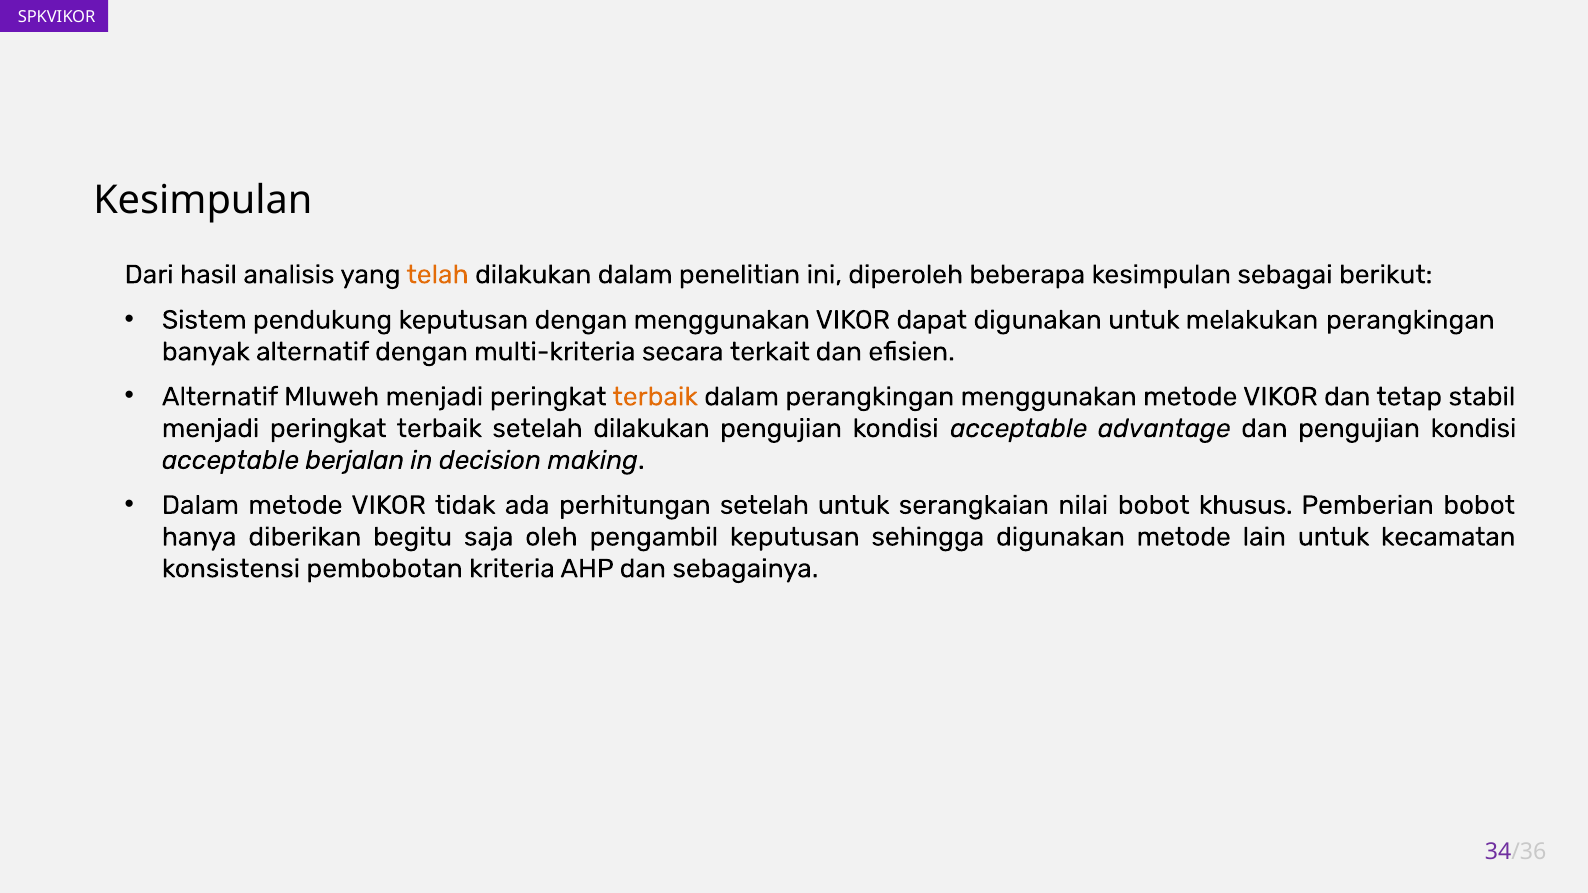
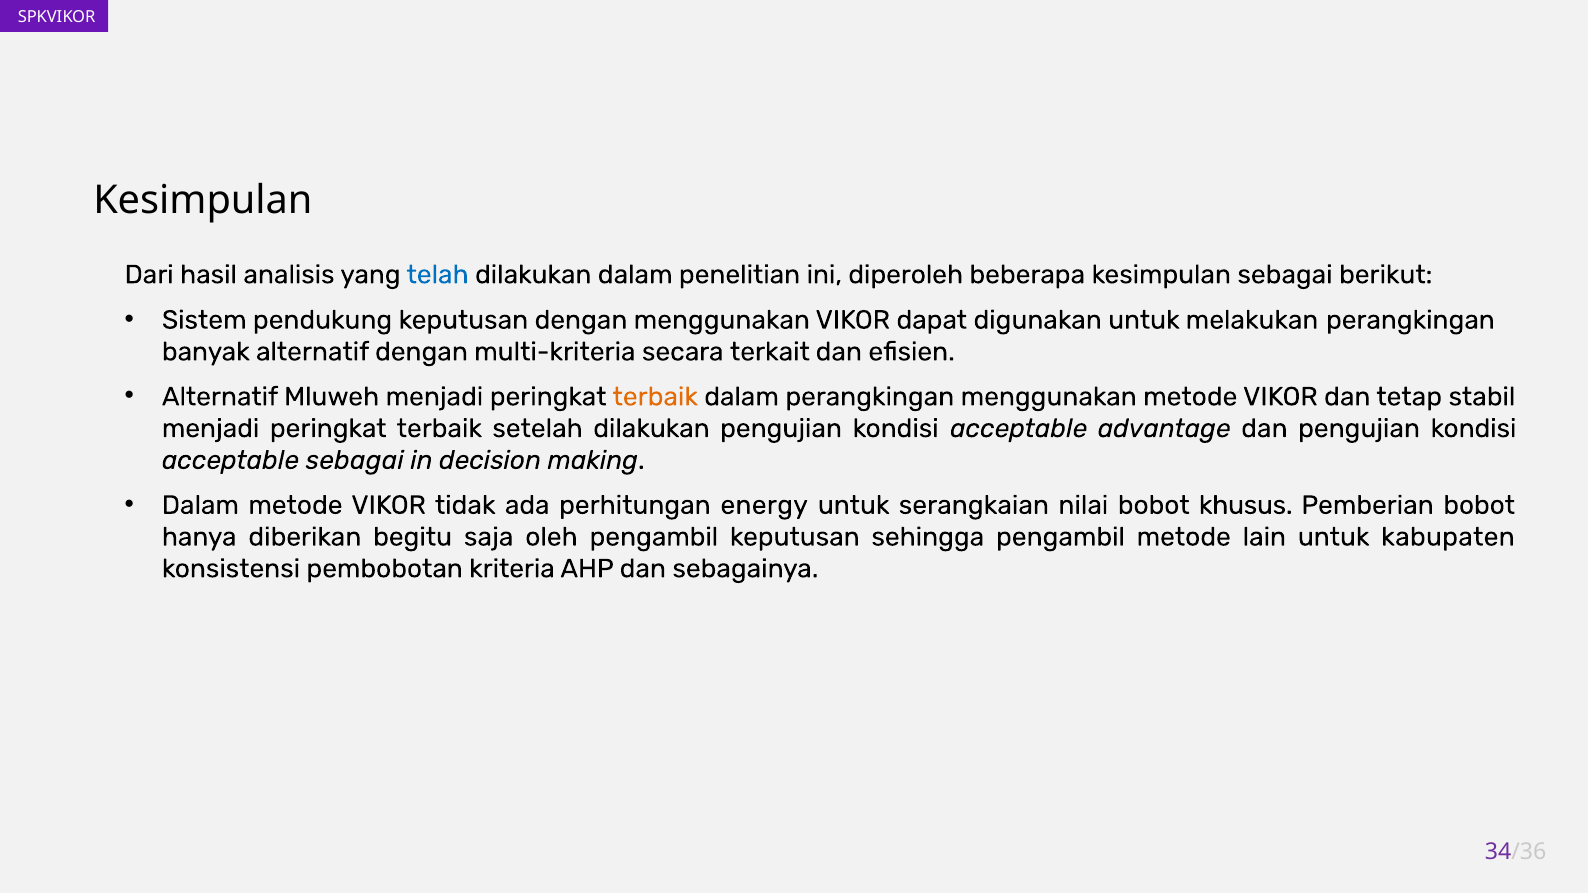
telah colour: orange -> blue
acceptable berjalan: berjalan -> sebagai
perhitungan setelah: setelah -> energy
sehingga digunakan: digunakan -> pengambil
kecamatan: kecamatan -> kabupaten
